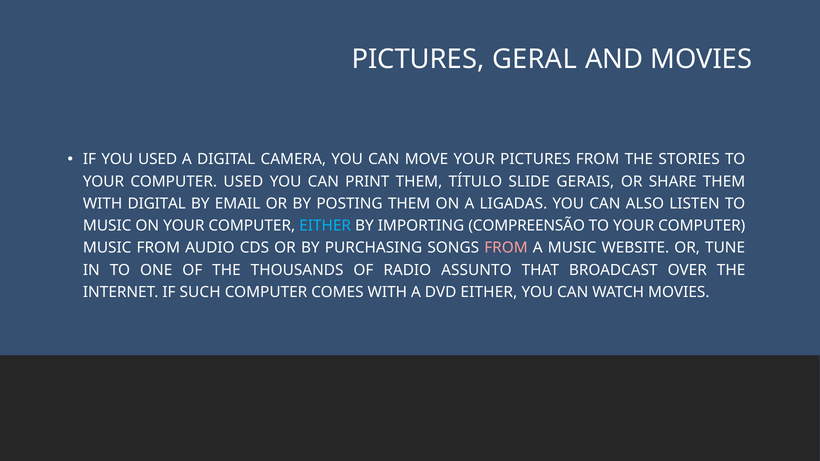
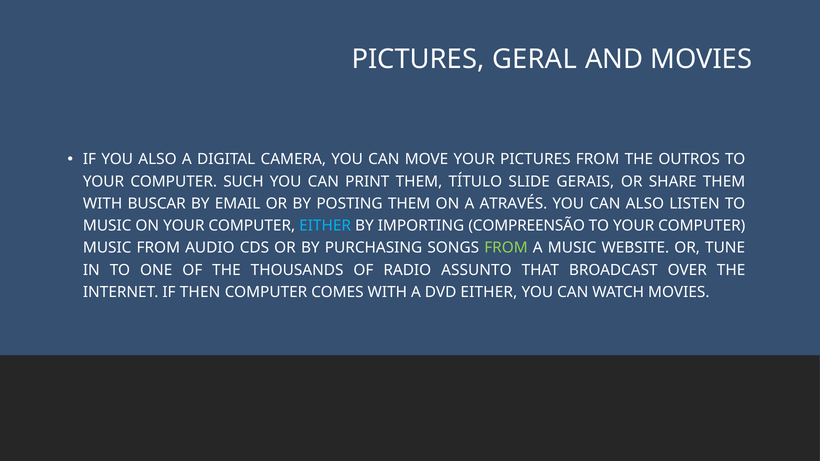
YOU USED: USED -> ALSO
STORIES: STORIES -> OUTROS
COMPUTER USED: USED -> SUCH
WITH DIGITAL: DIGITAL -> BUSCAR
LIGADAS: LIGADAS -> ATRAVÉS
FROM at (506, 248) colour: pink -> light green
SUCH: SUCH -> THEN
